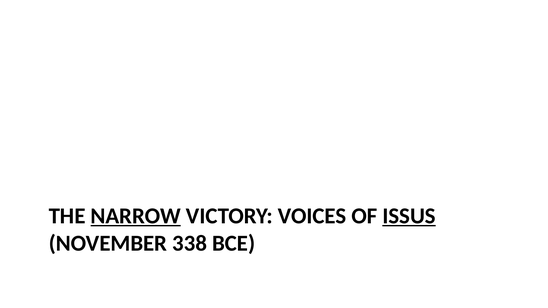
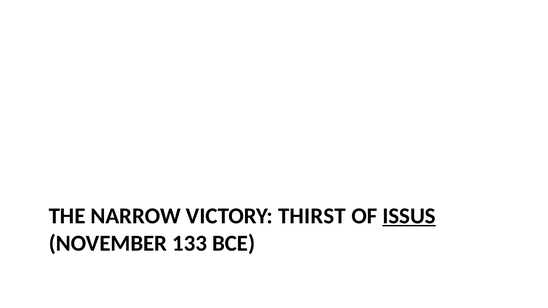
NARROW underline: present -> none
VOICES: VOICES -> THIRST
338: 338 -> 133
